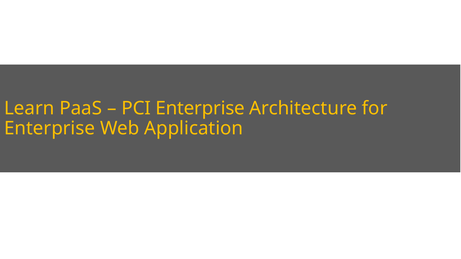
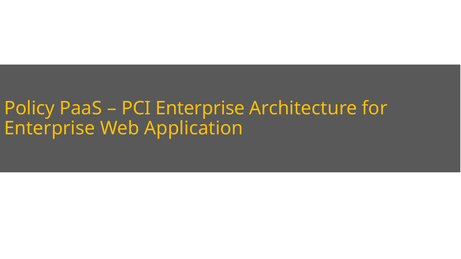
Learn: Learn -> Policy
